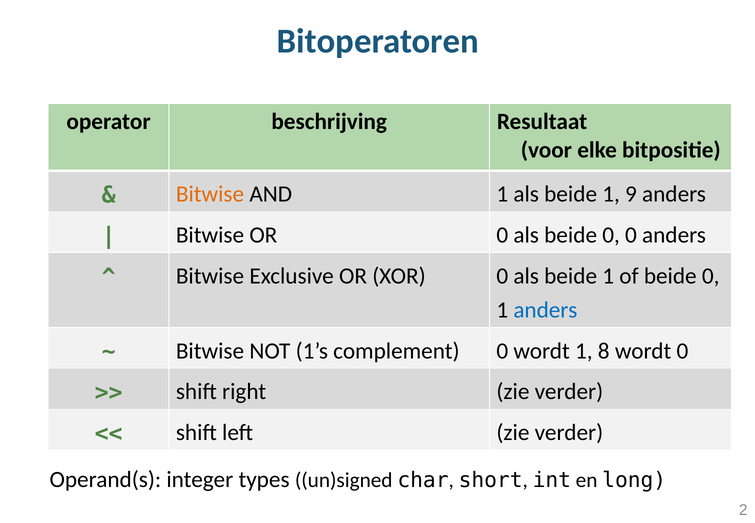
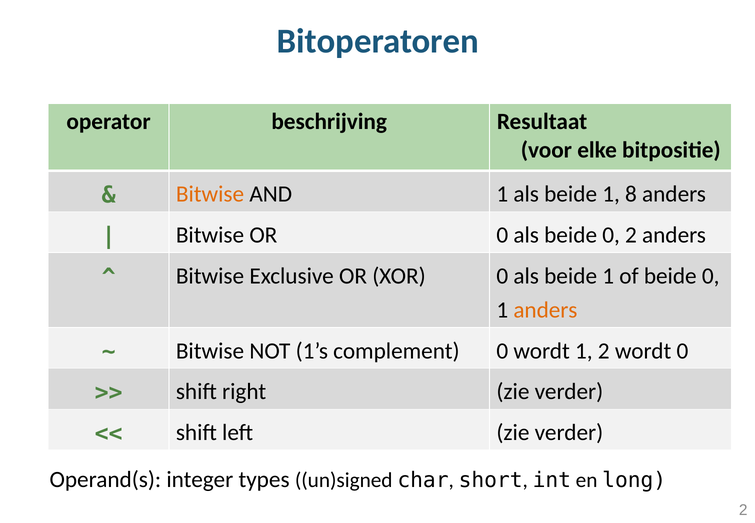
9: 9 -> 8
0 0: 0 -> 2
anders at (545, 310) colour: blue -> orange
1 8: 8 -> 2
